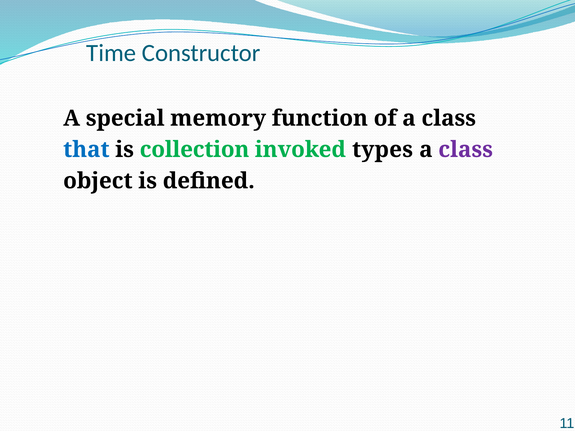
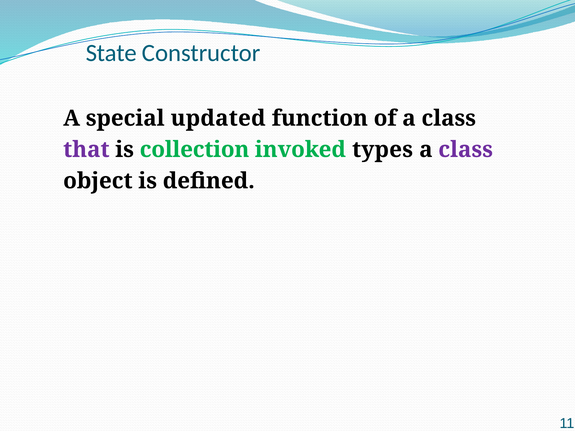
Time: Time -> State
memory: memory -> updated
that colour: blue -> purple
